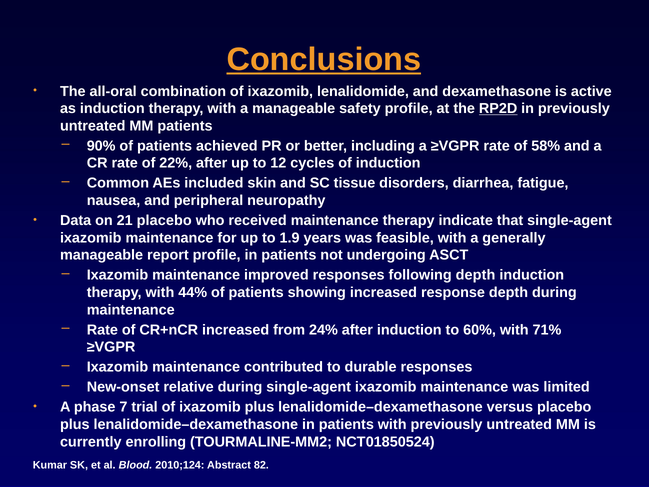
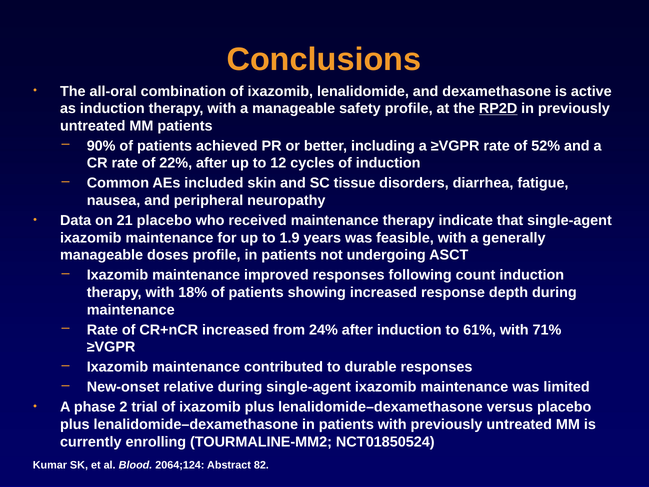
Conclusions underline: present -> none
58%: 58% -> 52%
report: report -> doses
following depth: depth -> count
44%: 44% -> 18%
60%: 60% -> 61%
7: 7 -> 2
2010;124: 2010;124 -> 2064;124
